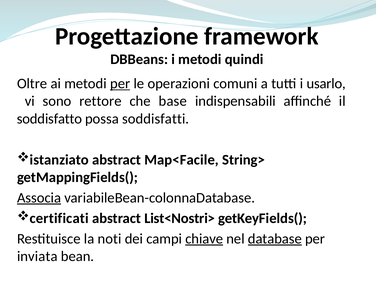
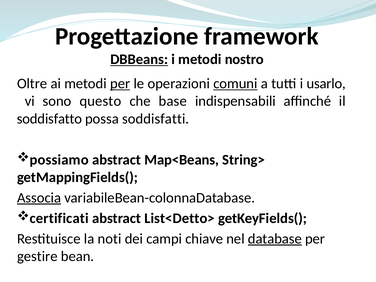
DBBeans underline: none -> present
quindi: quindi -> nostro
comuni underline: none -> present
rettore: rettore -> questo
istanziato: istanziato -> possiamo
Map<Facile: Map<Facile -> Map<Beans
List<Nostri>: List<Nostri> -> List<Detto>
chiave underline: present -> none
inviata: inviata -> gestire
